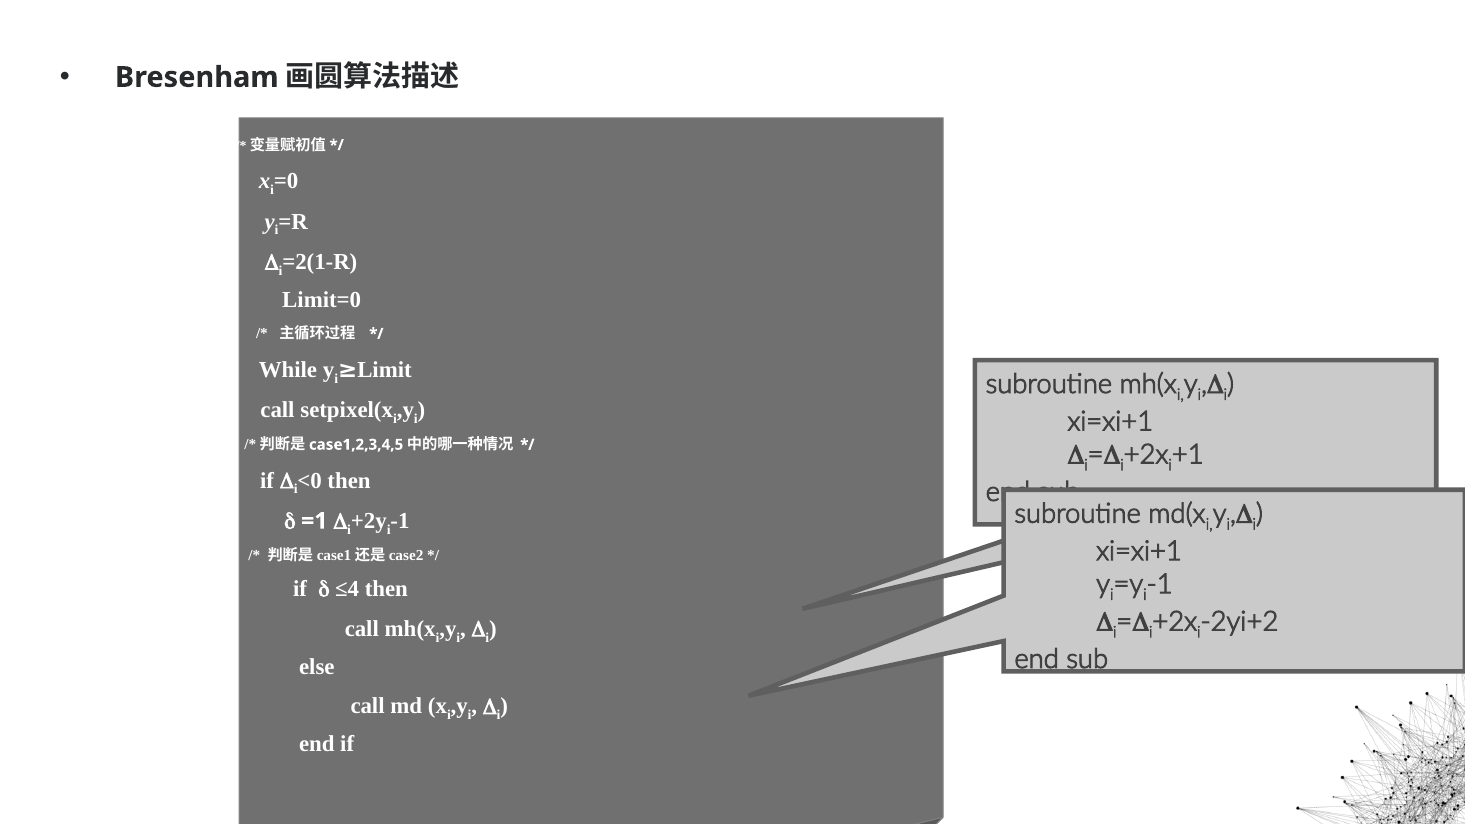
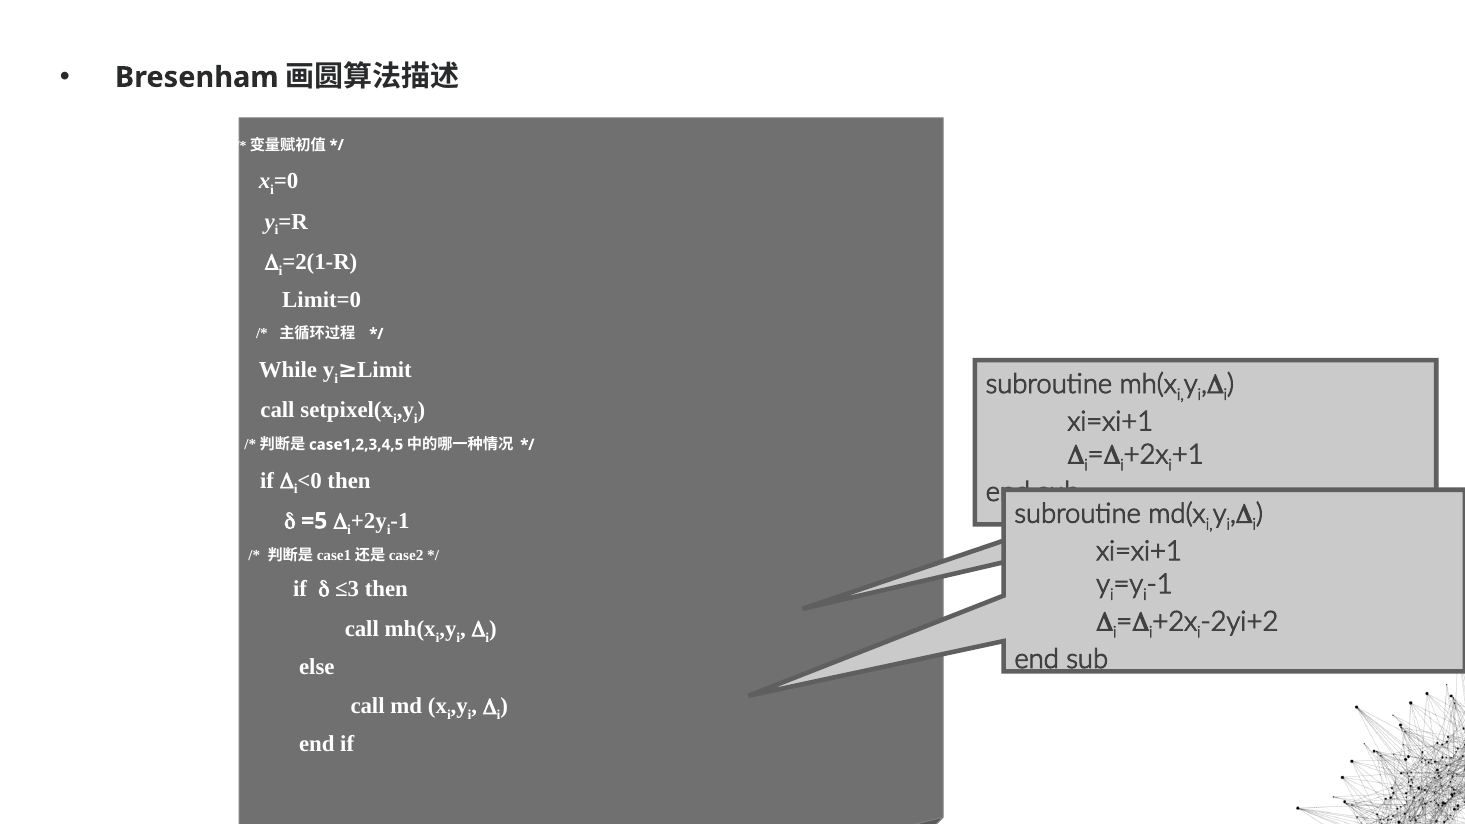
=1: =1 -> =5
≤4: ≤4 -> ≤3
